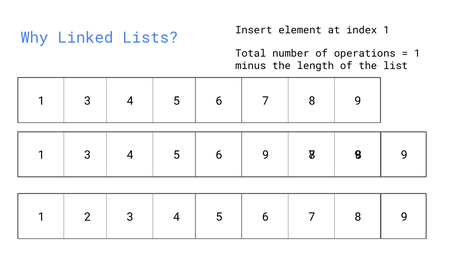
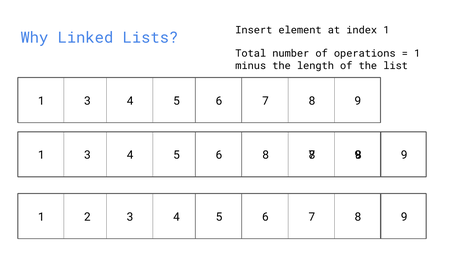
6 9: 9 -> 8
